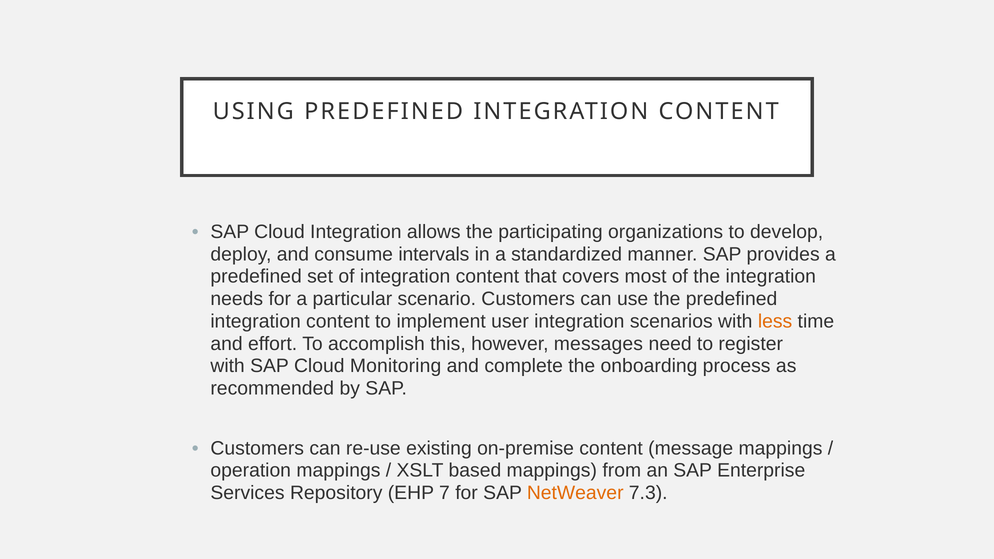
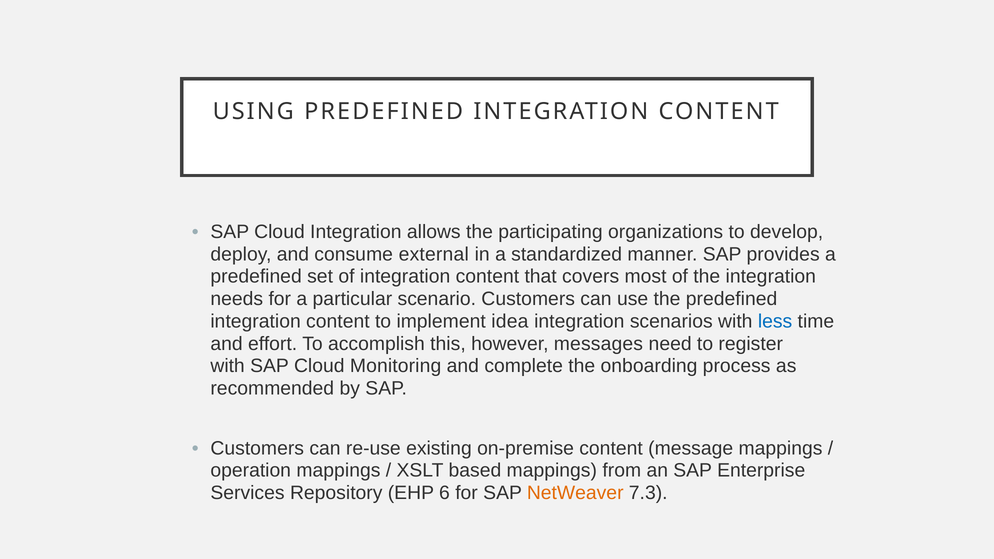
intervals: intervals -> external
user: user -> idea
less colour: orange -> blue
7: 7 -> 6
